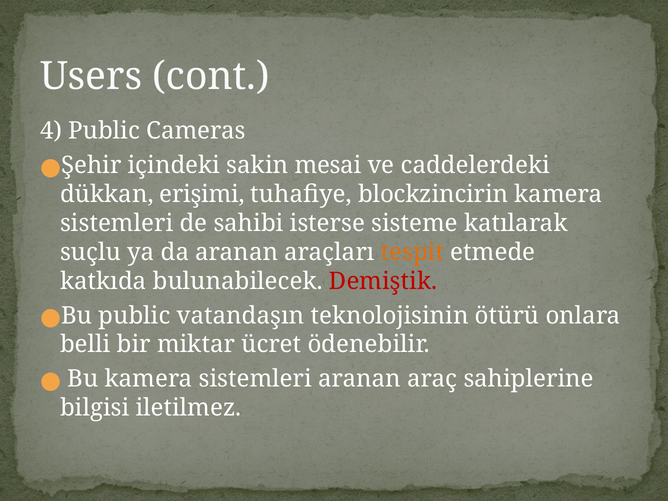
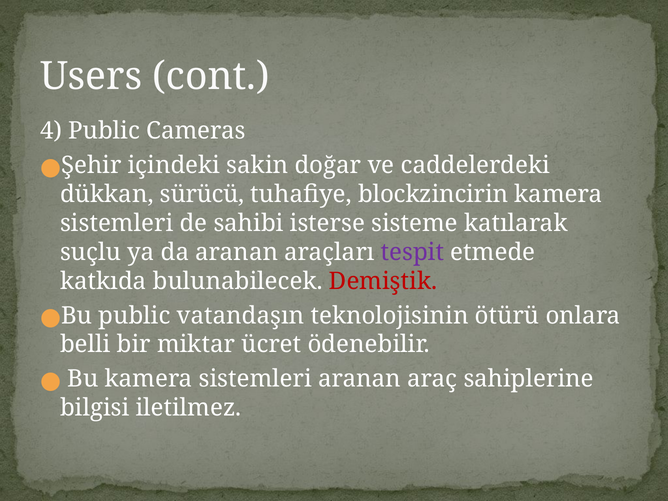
mesai: mesai -> doğar
erişimi: erişimi -> sürücü
tespit colour: orange -> purple
